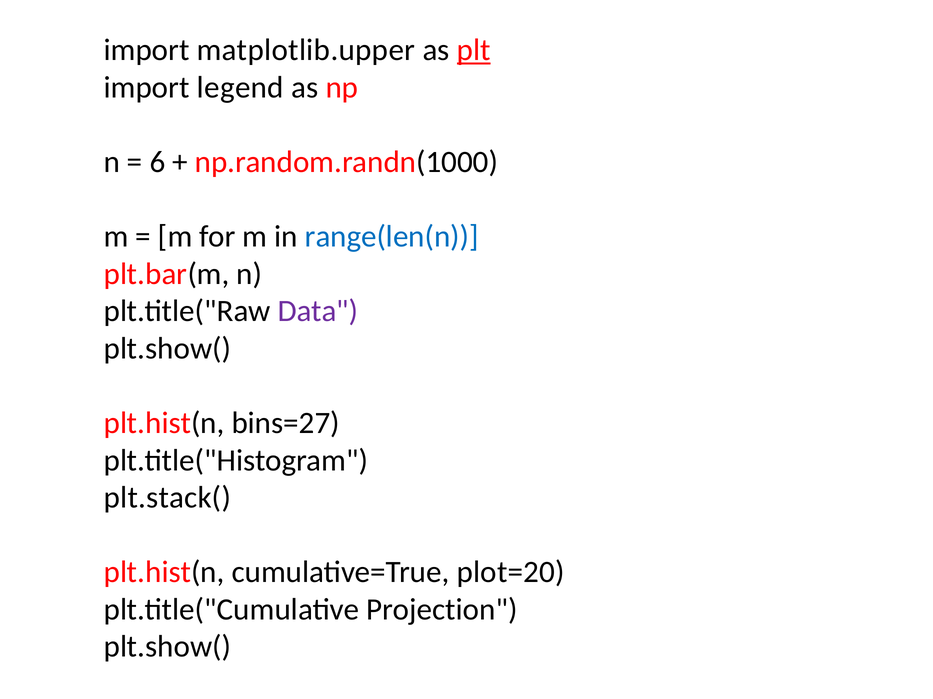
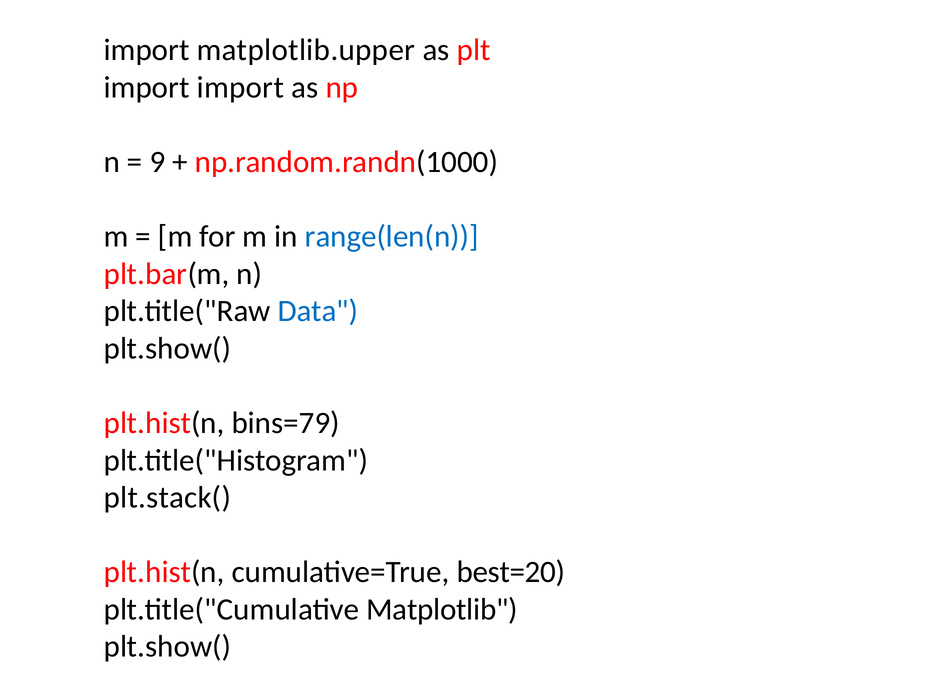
plt underline: present -> none
import legend: legend -> import
6: 6 -> 9
Data colour: purple -> blue
bins=27: bins=27 -> bins=79
plot=20: plot=20 -> best=20
Projection: Projection -> Matplotlib
